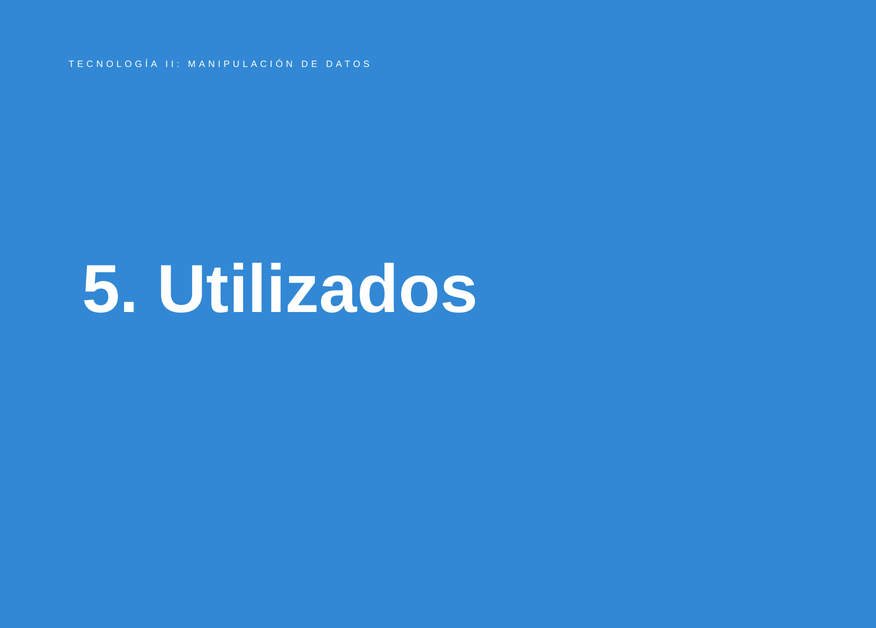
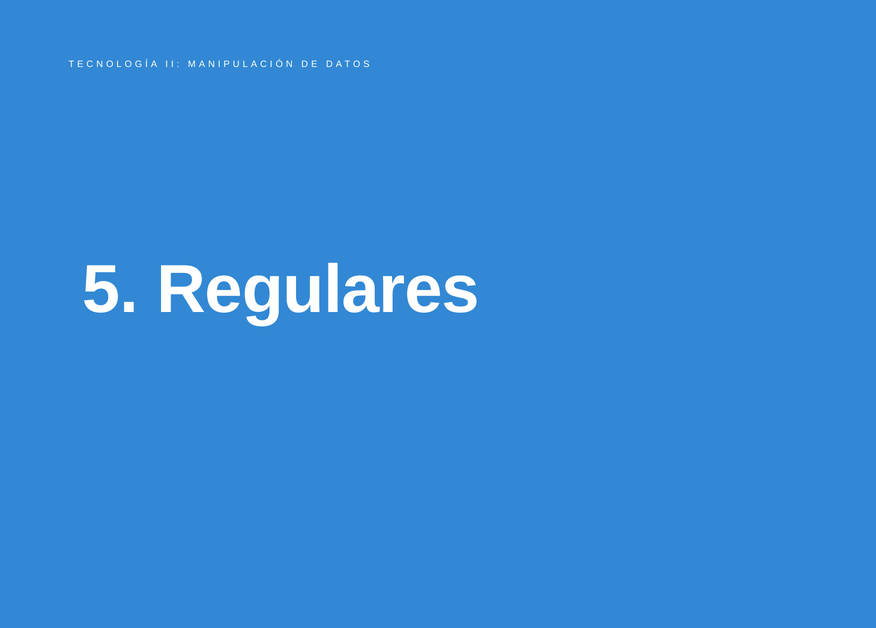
Utilizados: Utilizados -> Regulares
